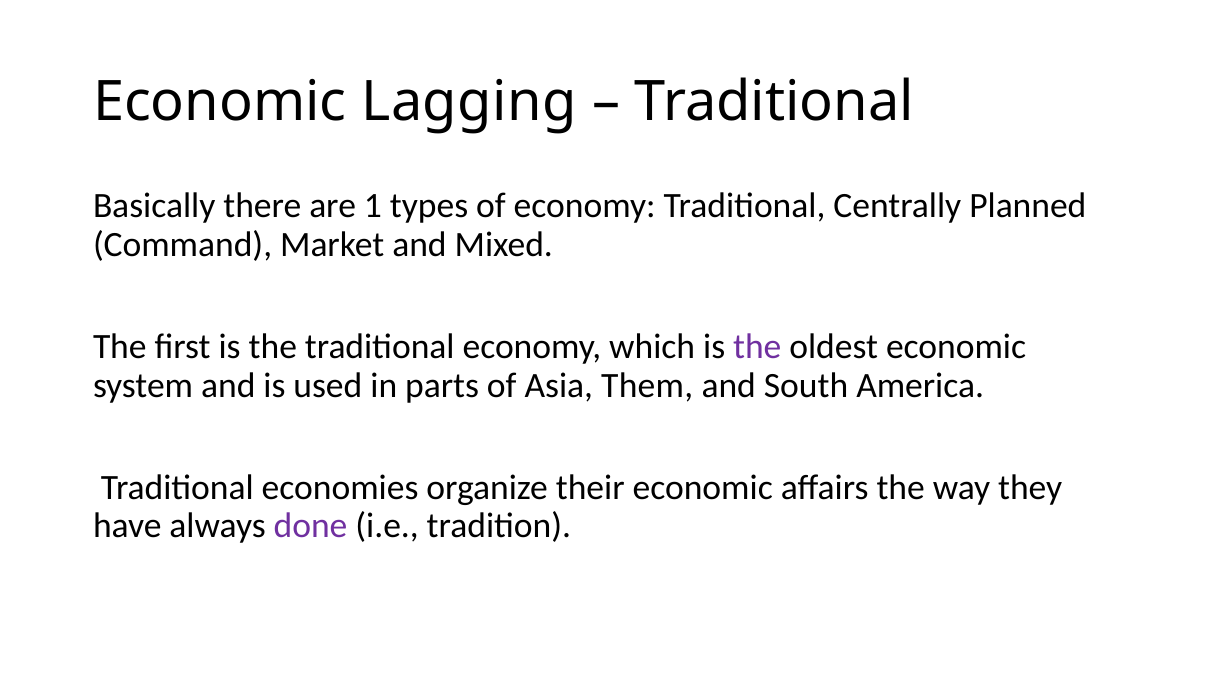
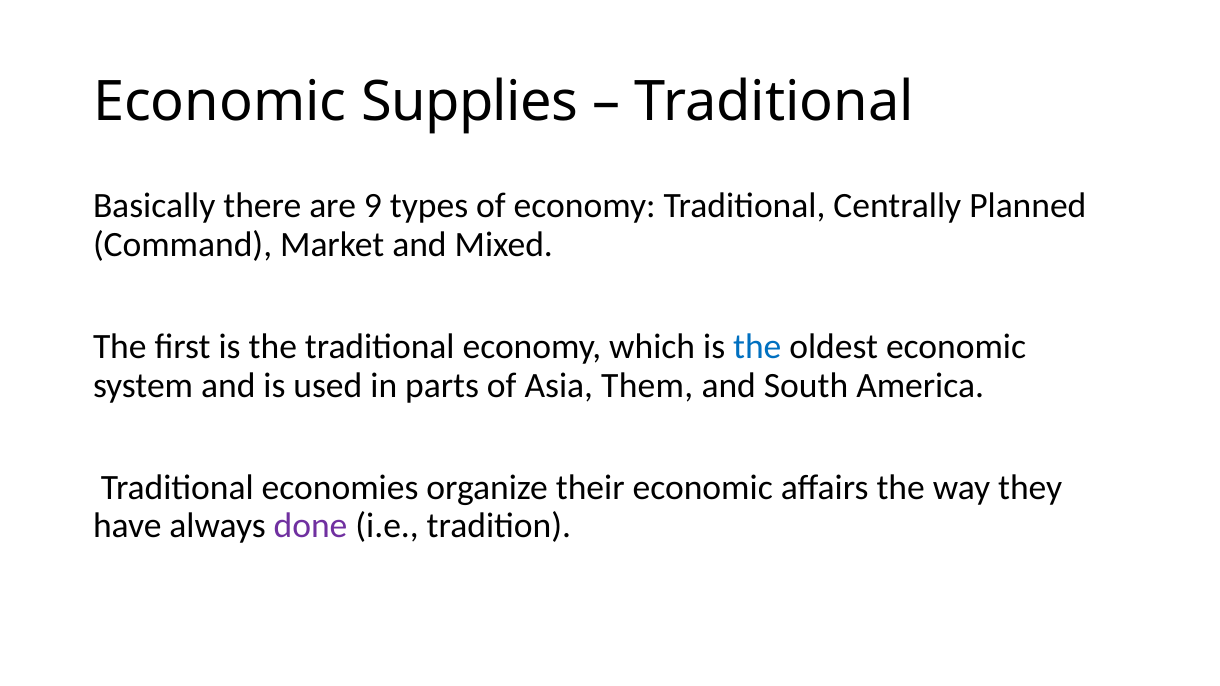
Lagging: Lagging -> Supplies
1: 1 -> 9
the at (757, 347) colour: purple -> blue
